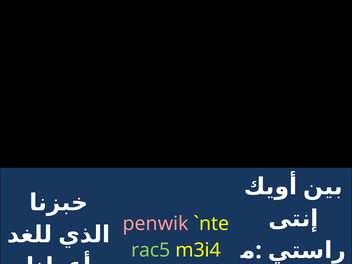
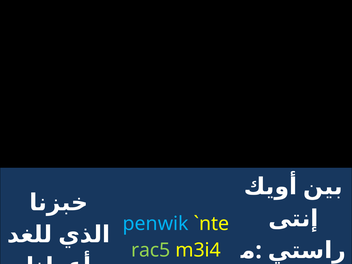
penwik colour: pink -> light blue
